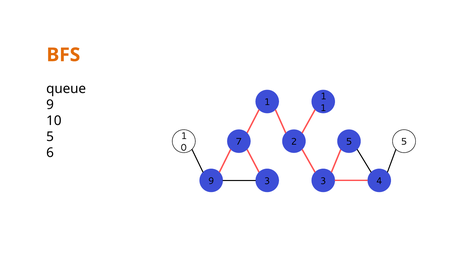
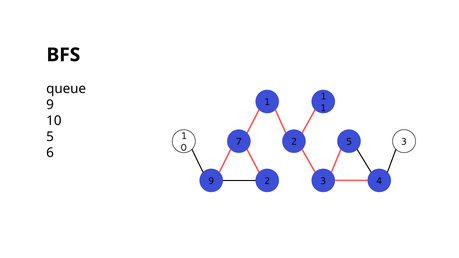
BFS colour: orange -> black
5 5: 5 -> 3
9 3: 3 -> 2
